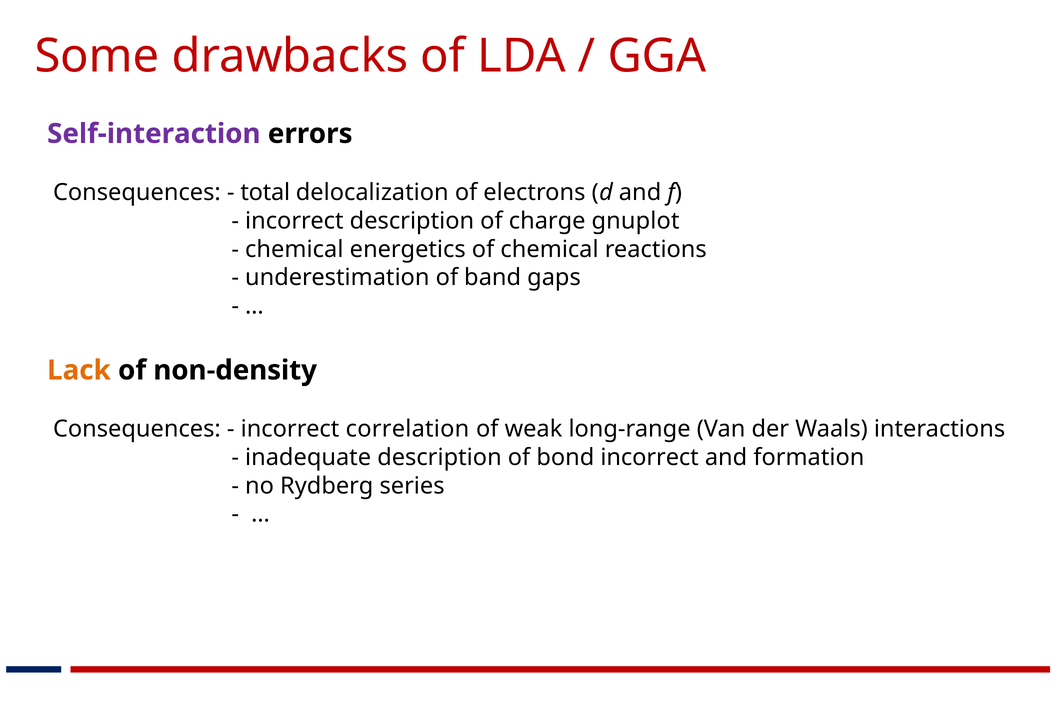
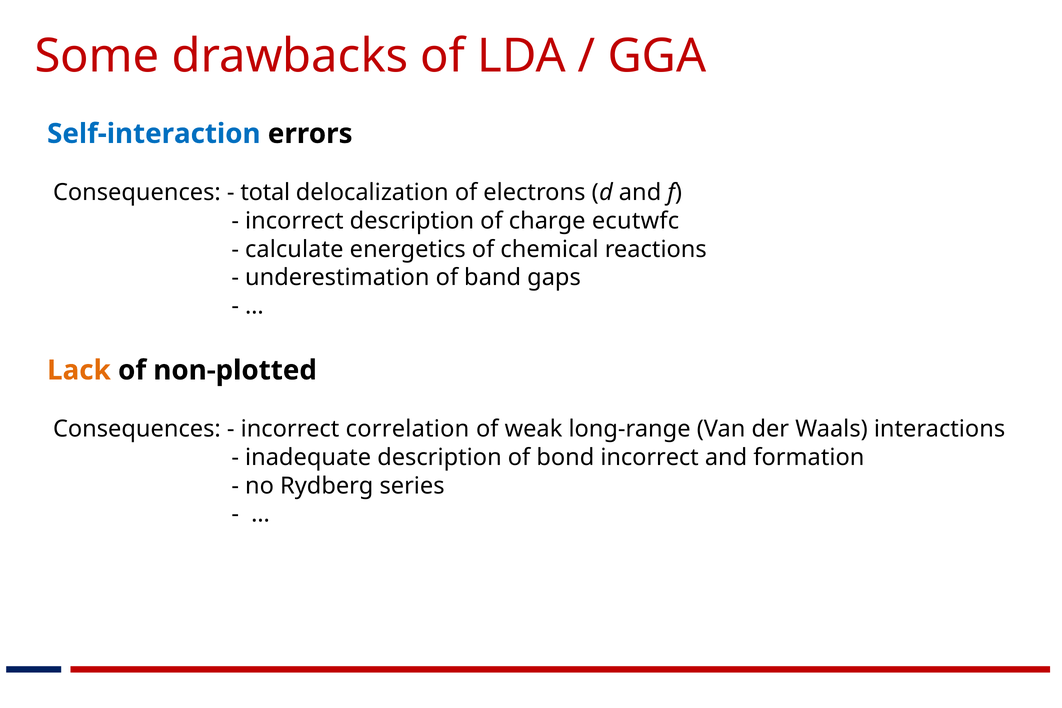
Self-interaction colour: purple -> blue
gnuplot: gnuplot -> ecutwfc
chemical at (294, 249): chemical -> calculate
non-density: non-density -> non-plotted
